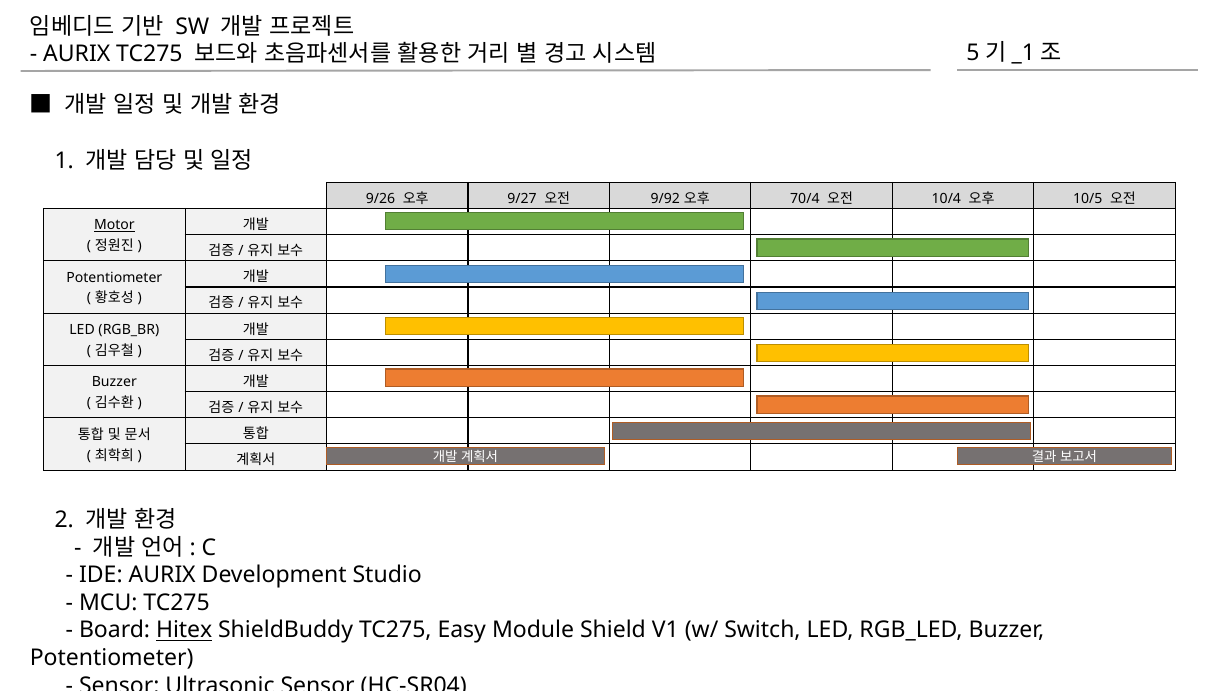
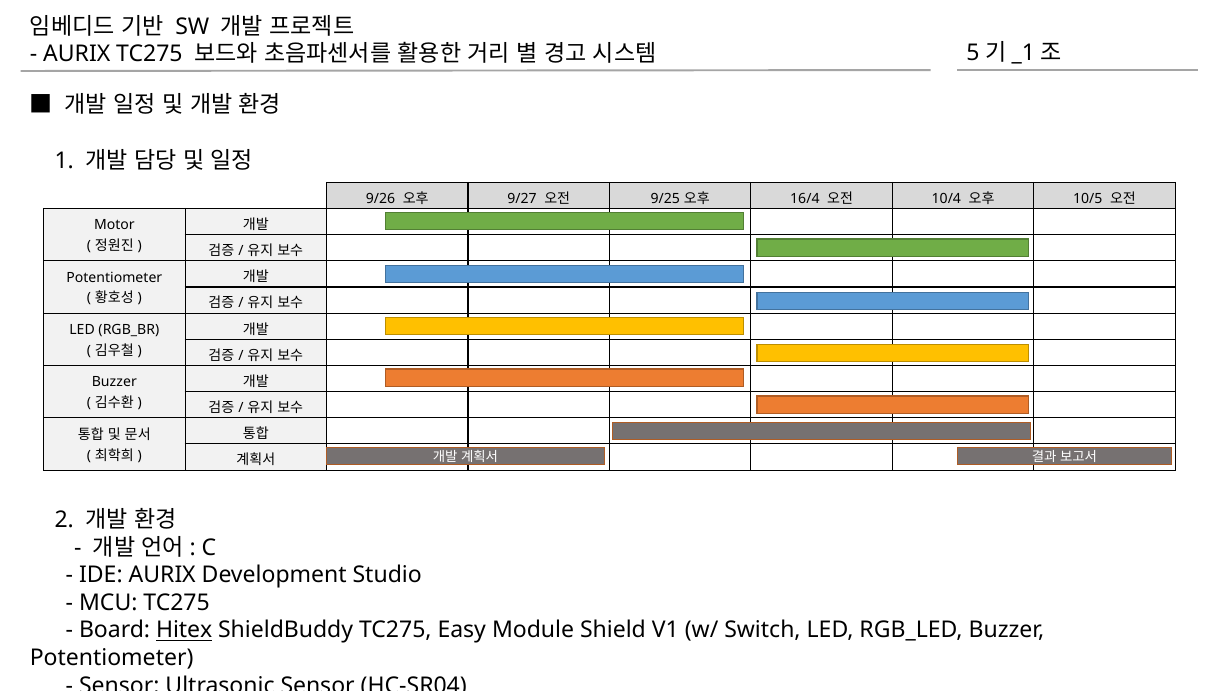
9/92: 9/92 -> 9/25
70/4: 70/4 -> 16/4
Motor underline: present -> none
